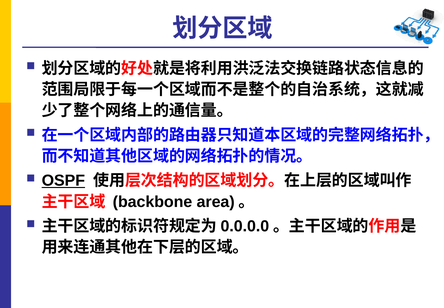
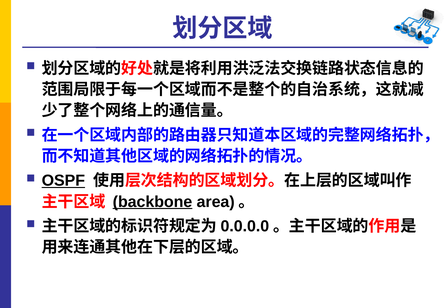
backbone underline: none -> present
